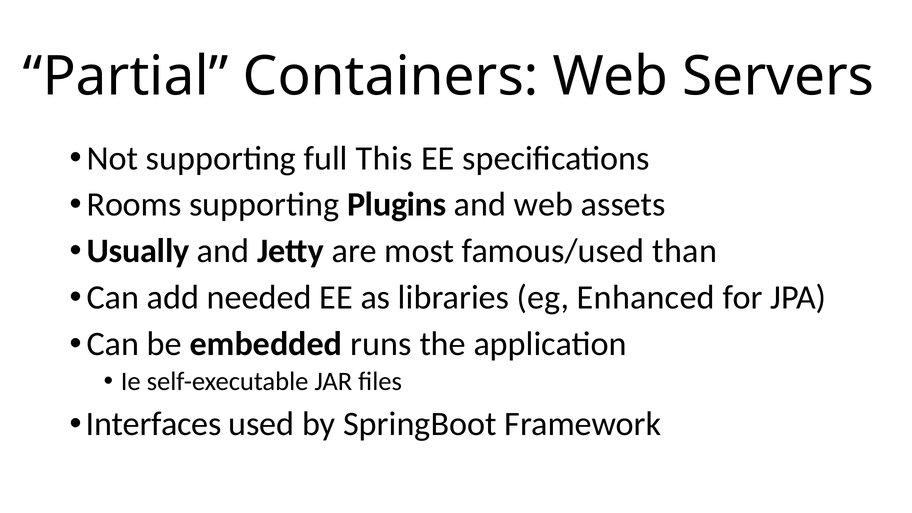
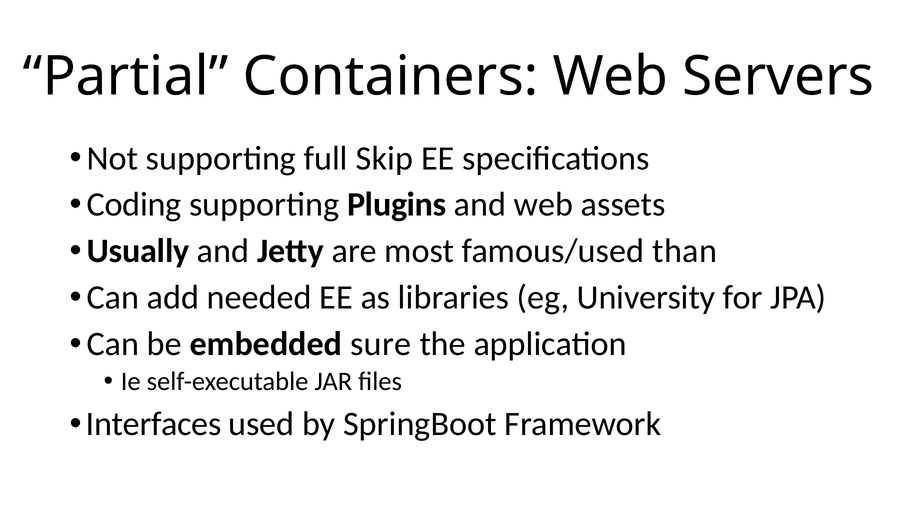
This: This -> Skip
Rooms: Rooms -> Coding
Enhanced: Enhanced -> University
runs: runs -> sure
